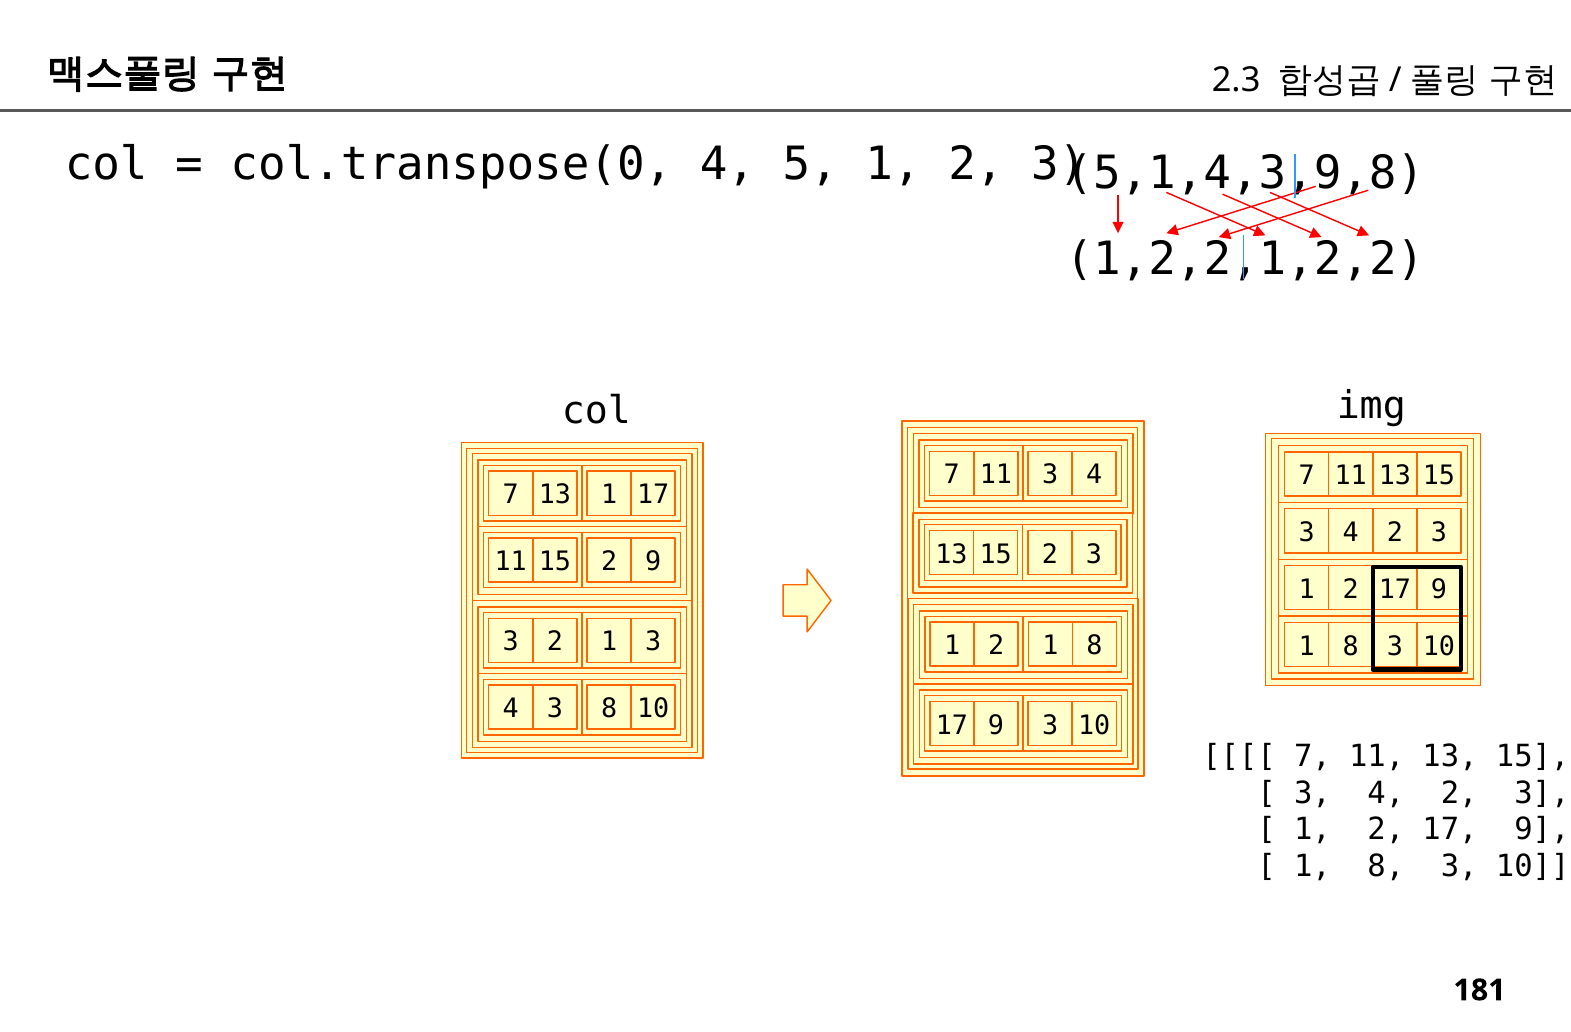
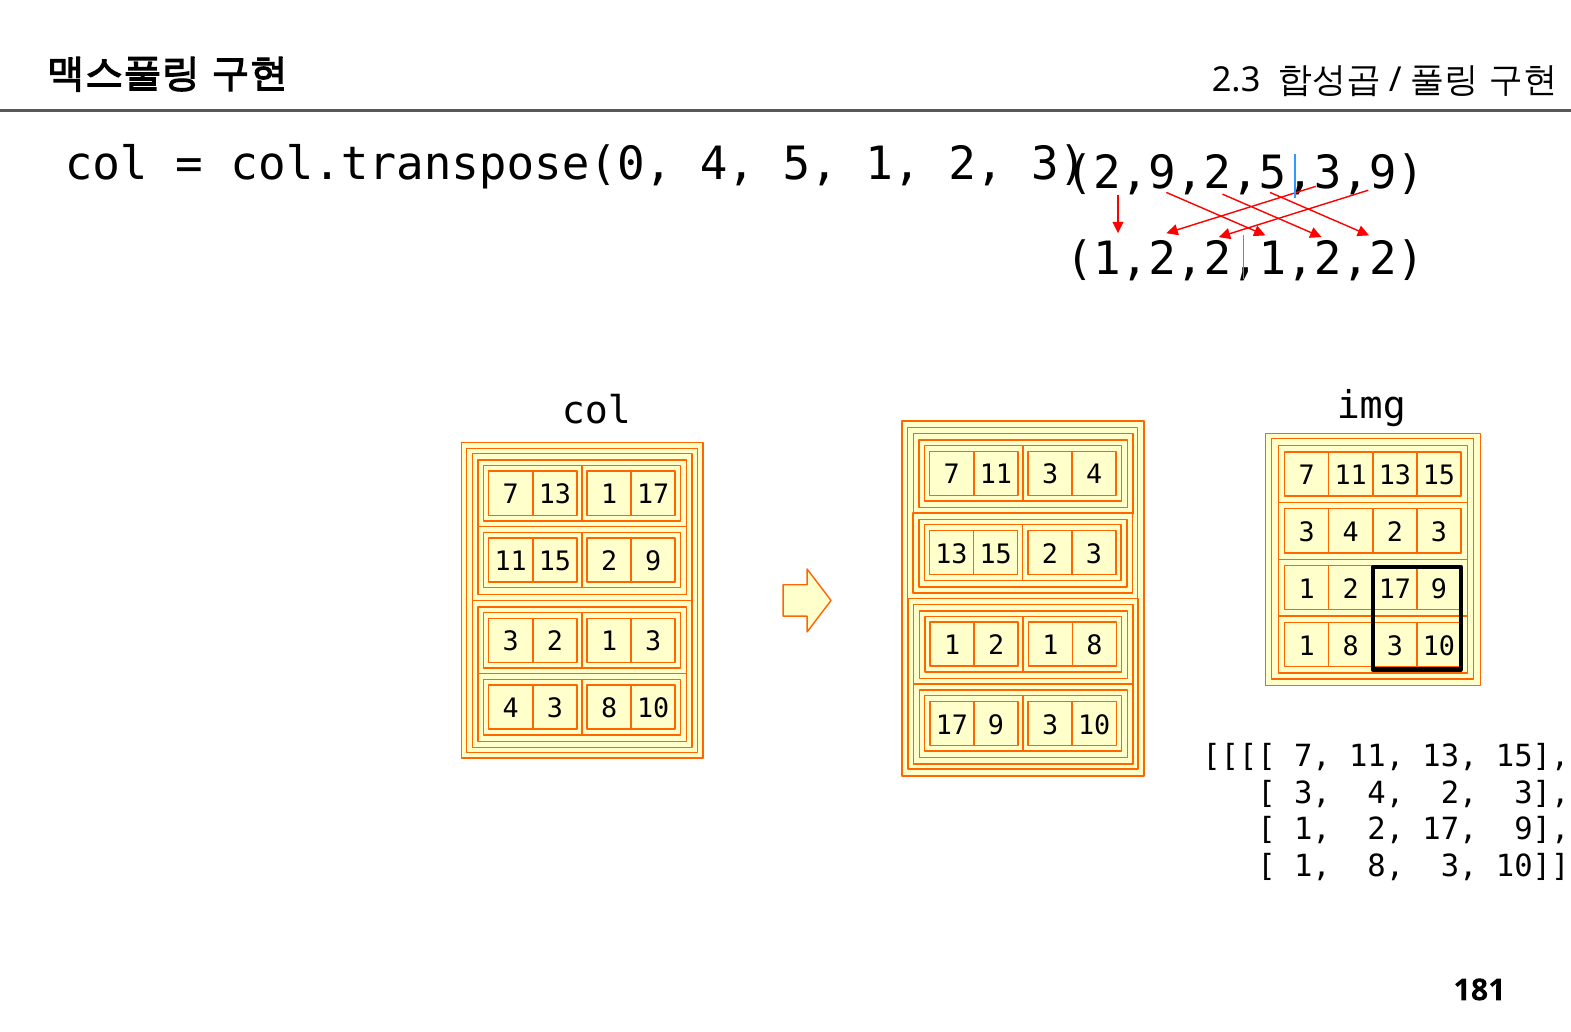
5,1,4,3,9,8: 5,1,4,3,9,8 -> 2,9,2,5,3,9
